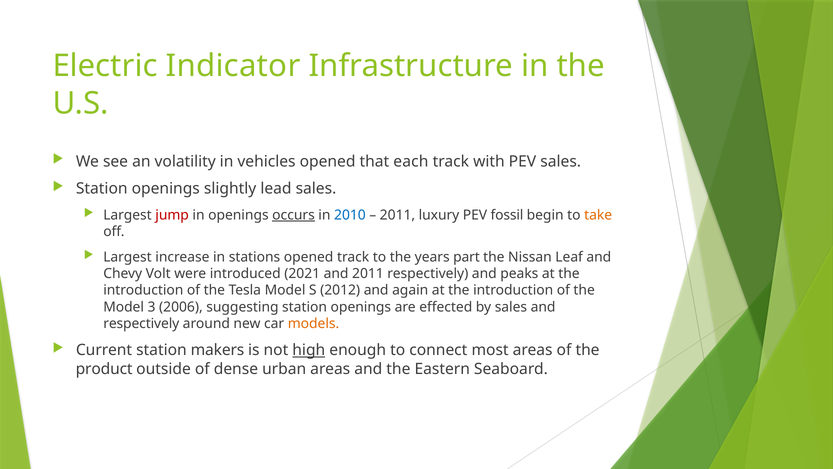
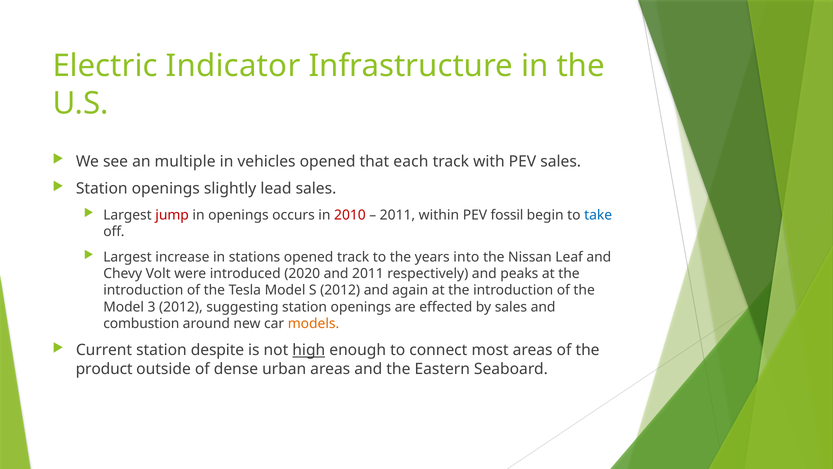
volatility: volatility -> multiple
occurs underline: present -> none
2010 colour: blue -> red
luxury: luxury -> within
take colour: orange -> blue
part: part -> into
2021: 2021 -> 2020
3 2006: 2006 -> 2012
respectively at (141, 323): respectively -> combustion
makers: makers -> despite
